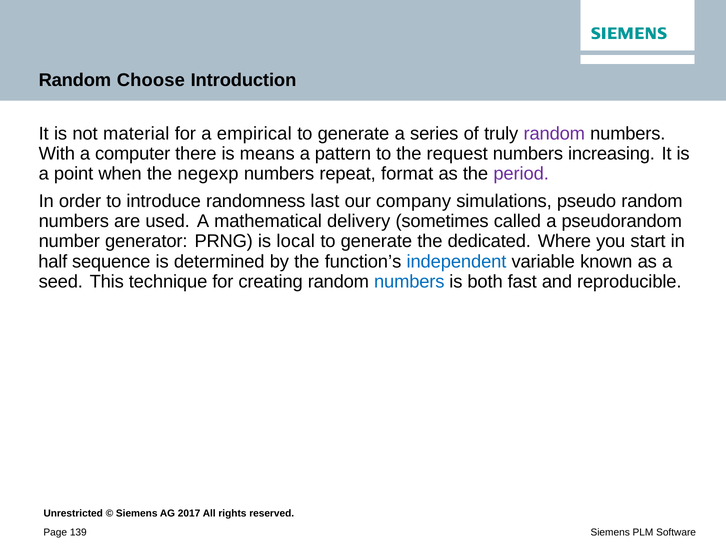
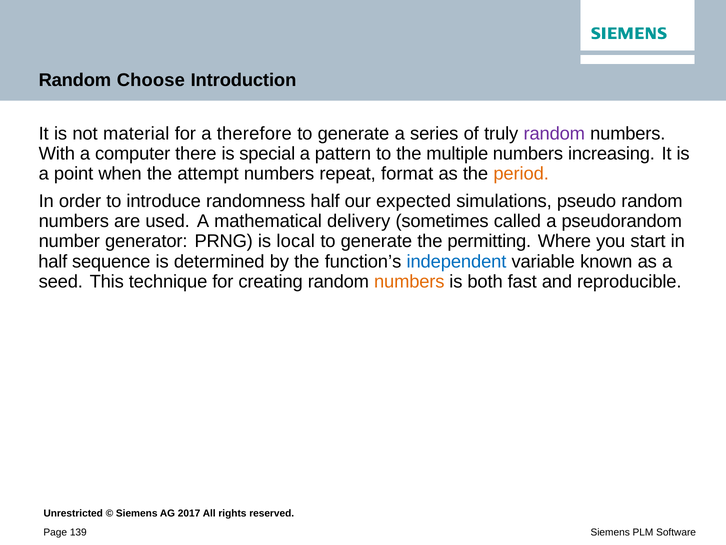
empirical: empirical -> therefore
means: means -> special
request: request -> multiple
negexp: negexp -> attempt
period colour: purple -> orange
randomness last: last -> half
company: company -> expected
dedicated: dedicated -> permitting
numbers at (409, 281) colour: blue -> orange
